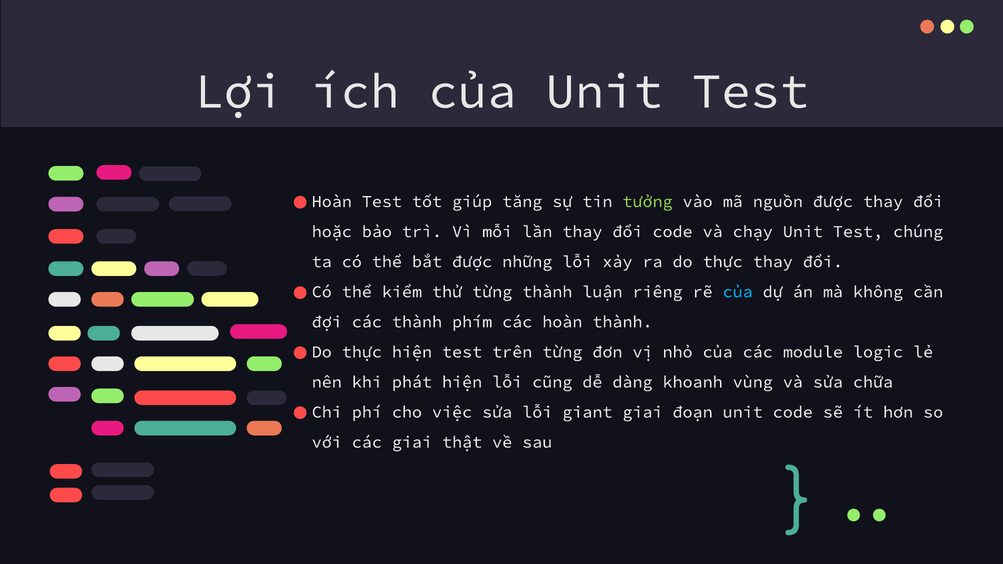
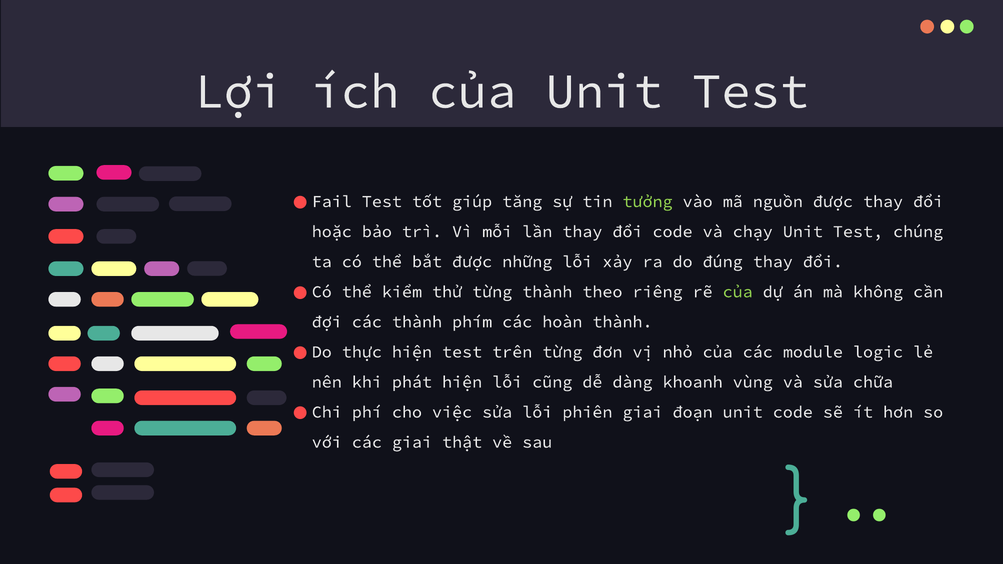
Hoàn at (332, 202): Hoàn -> Fail
ra do thực: thực -> đúng
luận: luận -> theo
của at (738, 292) colour: light blue -> light green
giant: giant -> phiên
